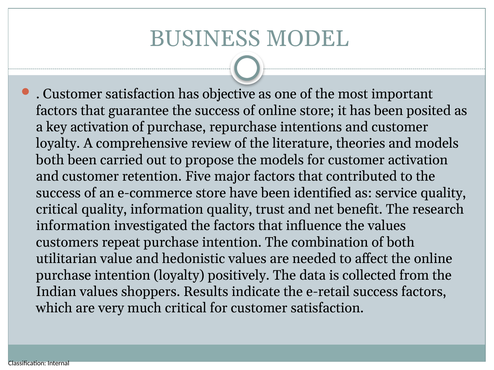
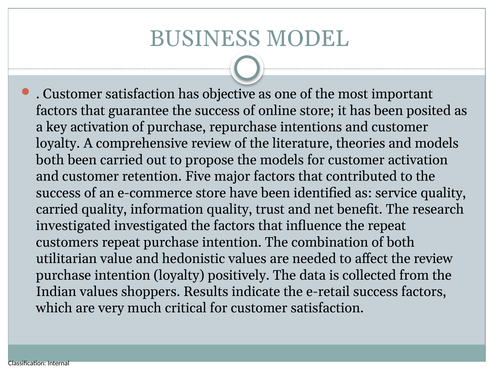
critical at (57, 210): critical -> carried
information at (73, 226): information -> investigated
the values: values -> repeat
the online: online -> review
